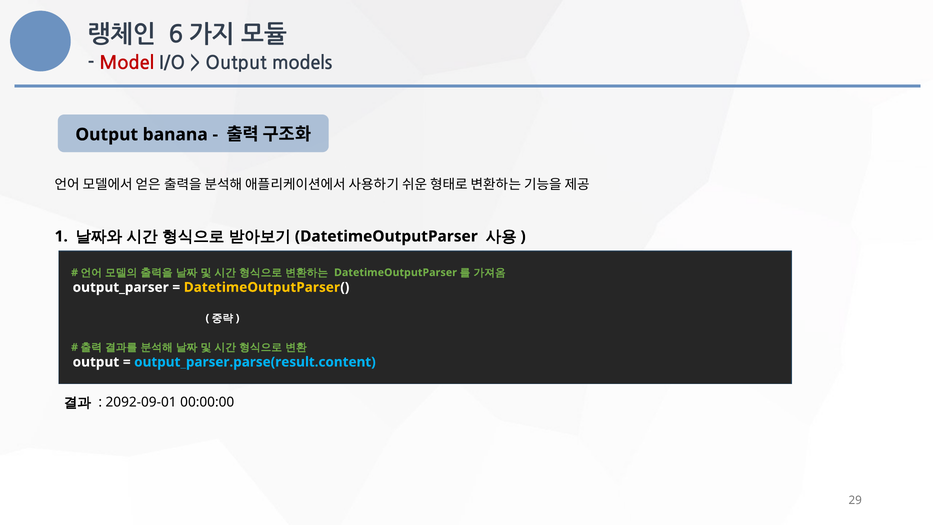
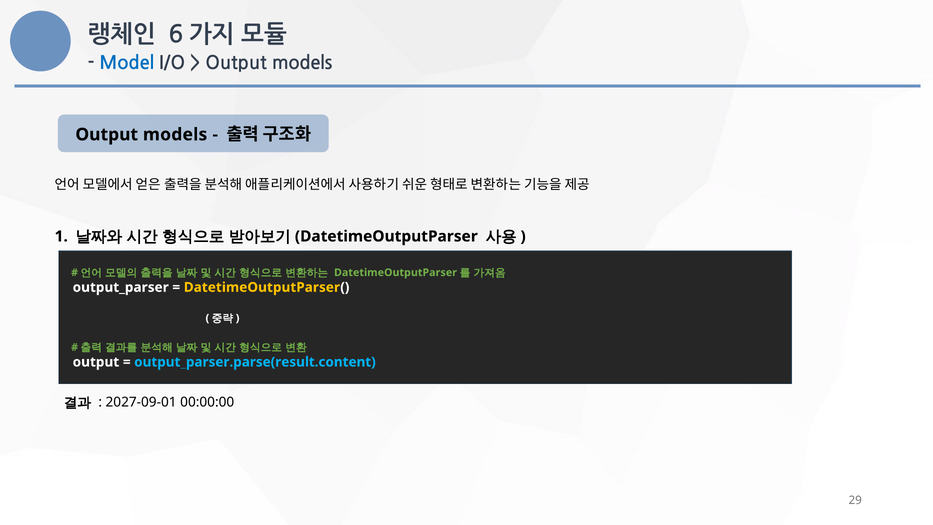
Model colour: red -> blue
banana at (175, 135): banana -> models
2092-09-01: 2092-09-01 -> 2027-09-01
